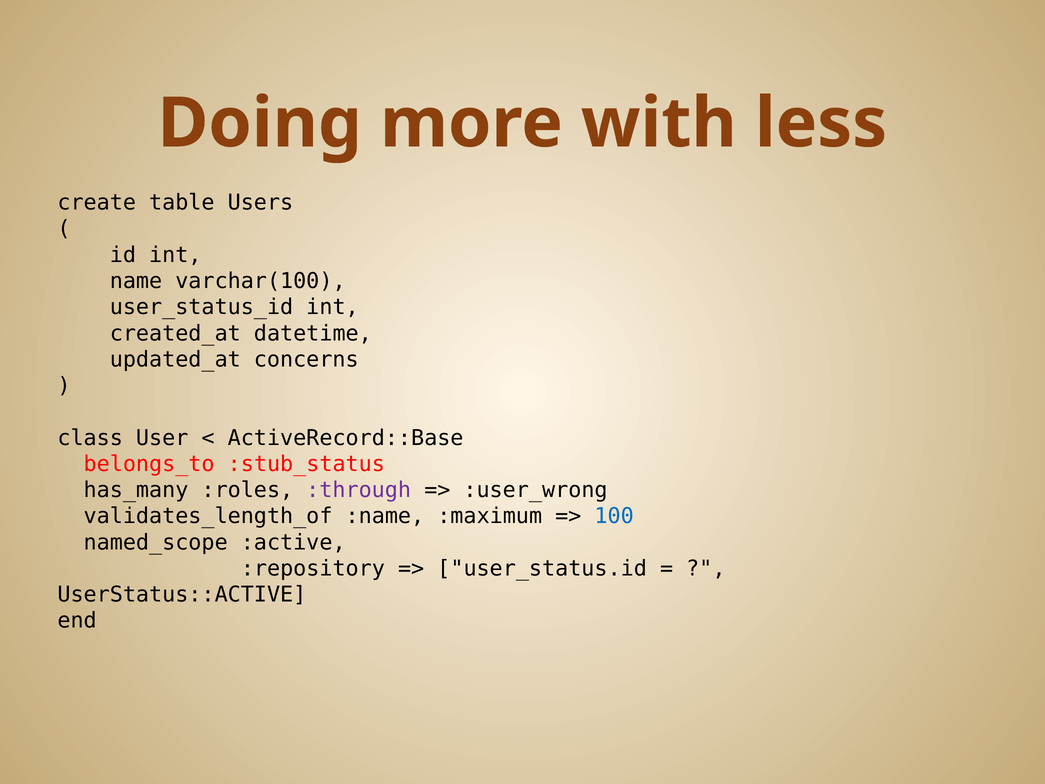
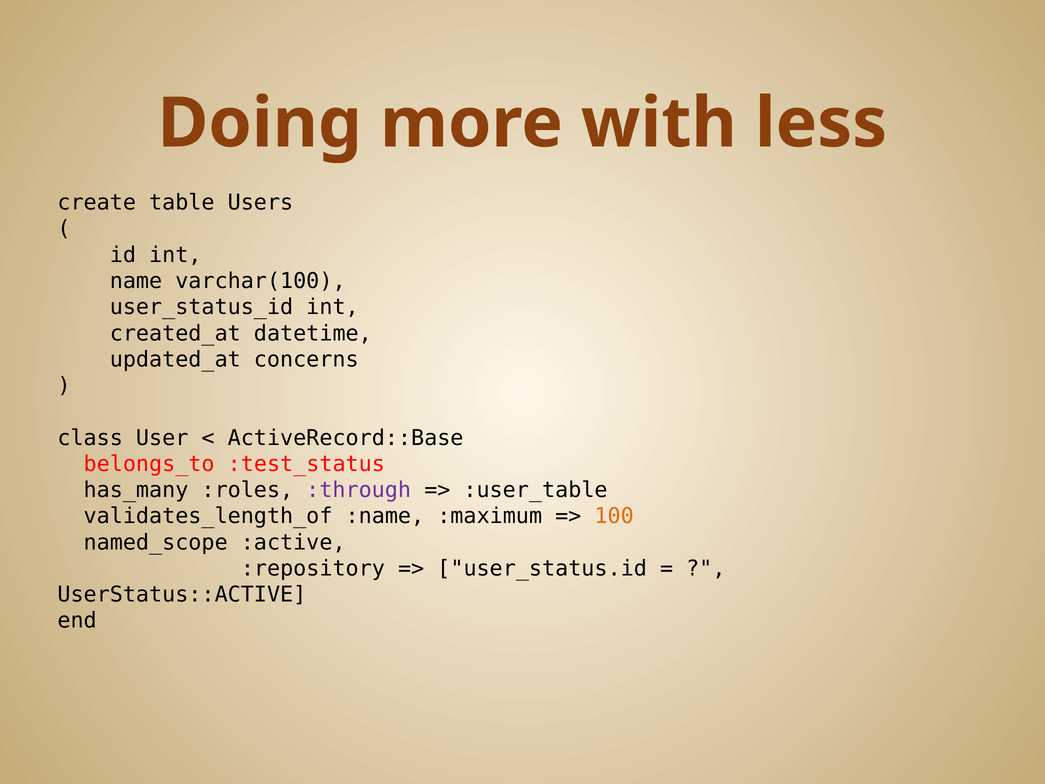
:stub_status: :stub_status -> :test_status
:user_wrong: :user_wrong -> :user_table
100 colour: blue -> orange
